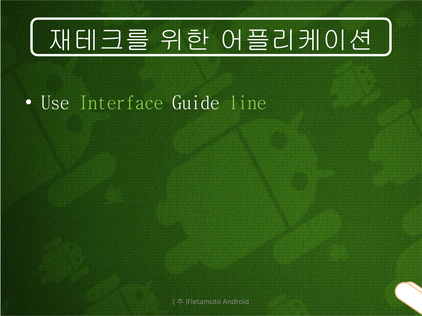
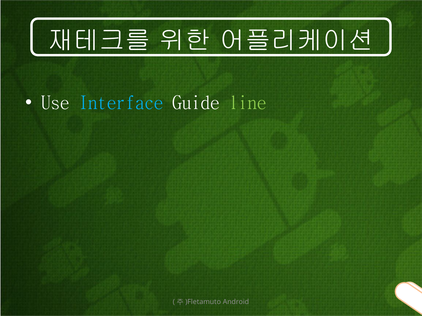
Interface colour: light green -> light blue
